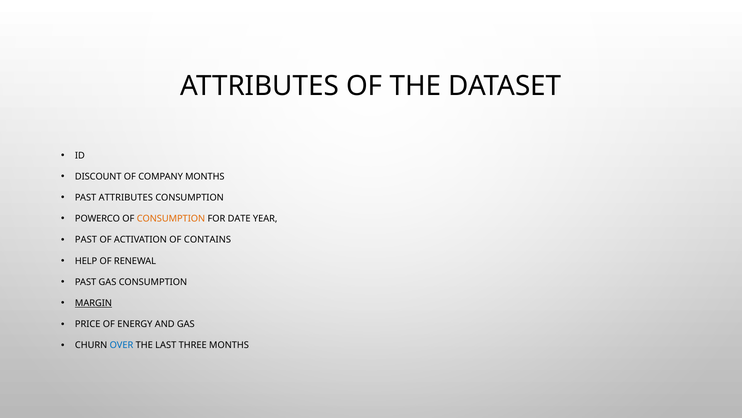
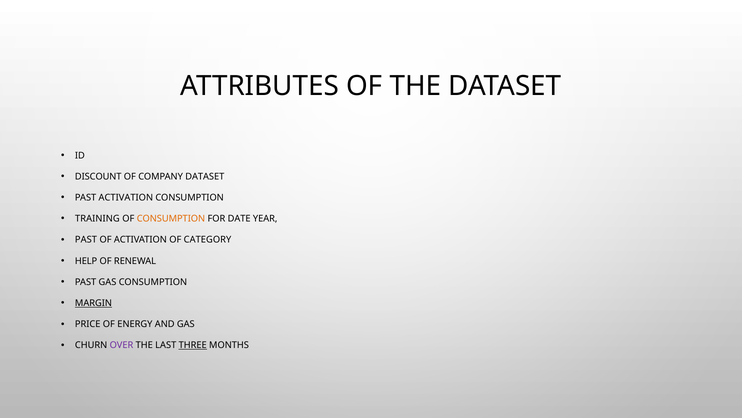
COMPANY MONTHS: MONTHS -> DATASET
PAST ATTRIBUTES: ATTRIBUTES -> ACTIVATION
POWERCO: POWERCO -> TRAINING
CONTAINS: CONTAINS -> CATEGORY
OVER colour: blue -> purple
THREE underline: none -> present
